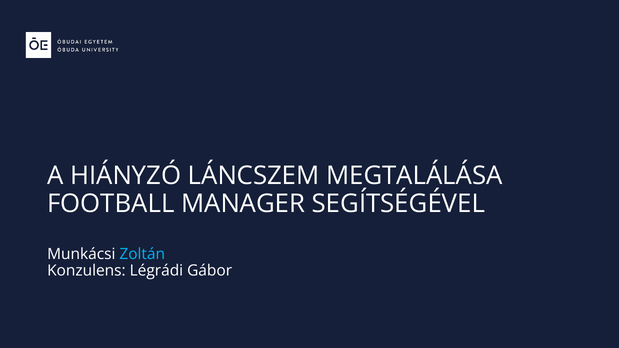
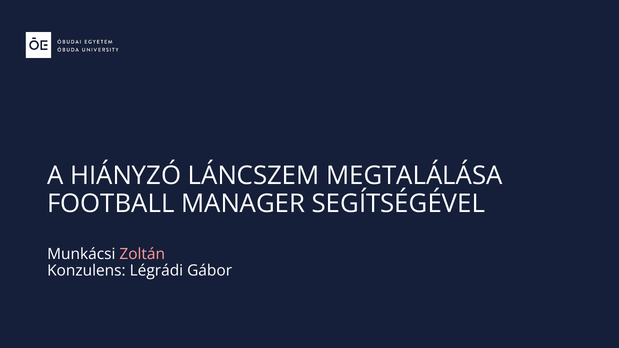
Zoltán colour: light blue -> pink
